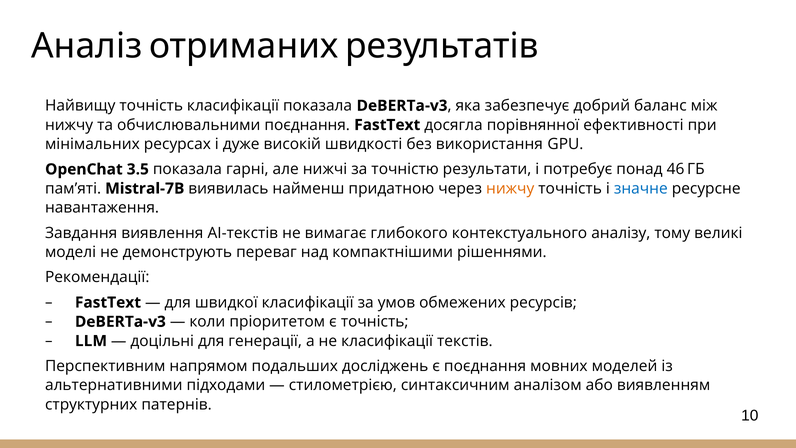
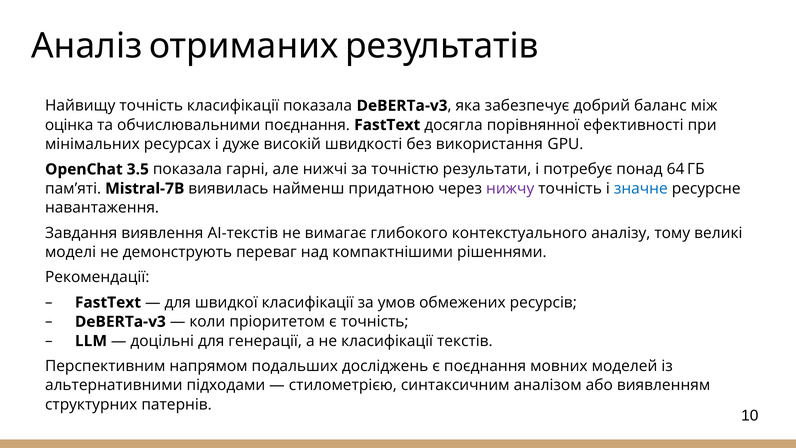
нижчу at (69, 125): нижчу -> оцінка
46: 46 -> 64
нижчу at (510, 188) colour: orange -> purple
